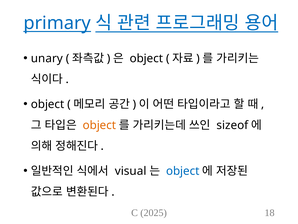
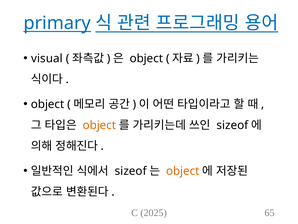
unary: unary -> visual
visual at (131, 171): visual -> sizeof
object at (183, 171) colour: blue -> orange
18: 18 -> 65
